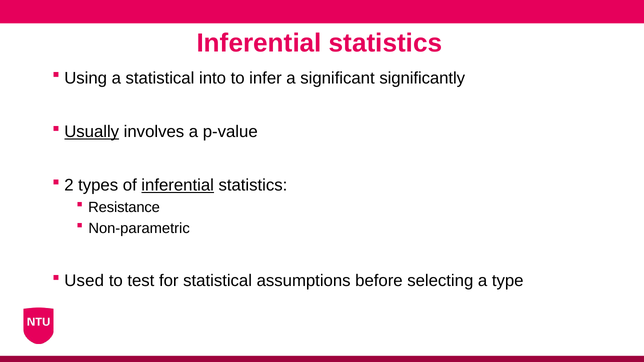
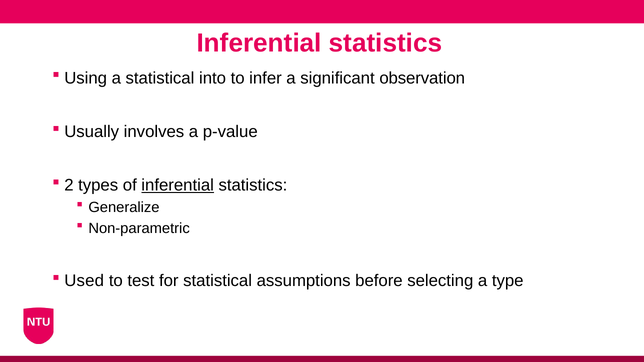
significantly: significantly -> observation
Usually underline: present -> none
Resistance: Resistance -> Generalize
